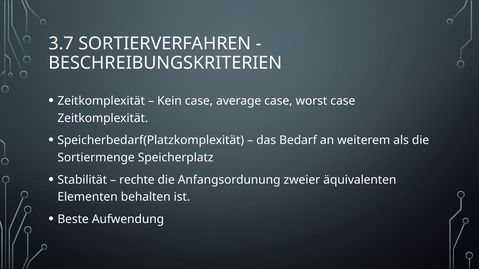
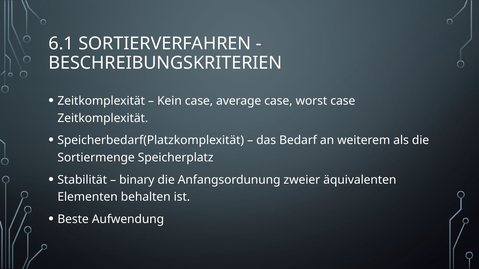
3.7: 3.7 -> 6.1
rechte: rechte -> binary
